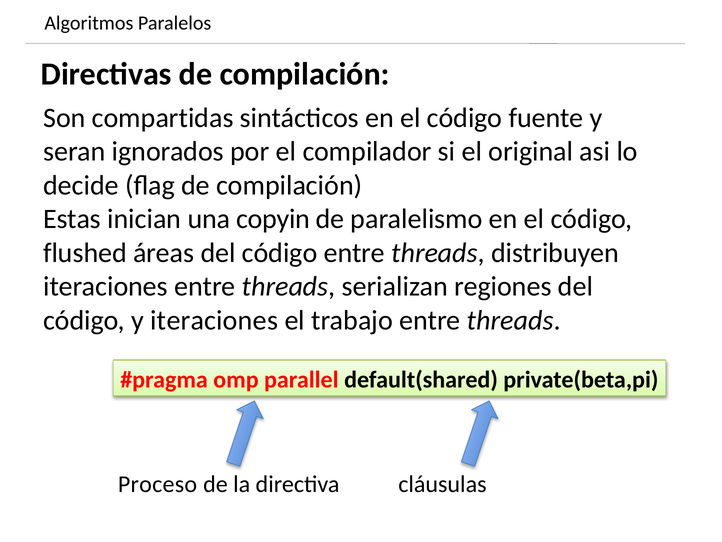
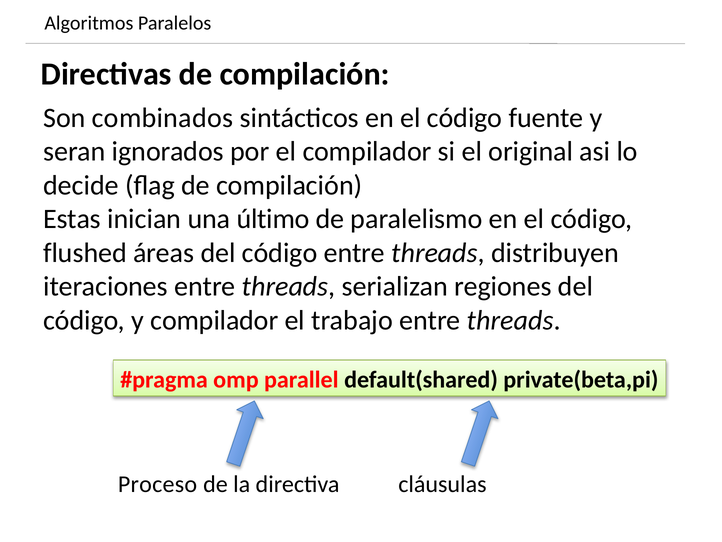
compartidas: compartidas -> combinados
copyin: copyin -> último
y iteraciones: iteraciones -> compilador
